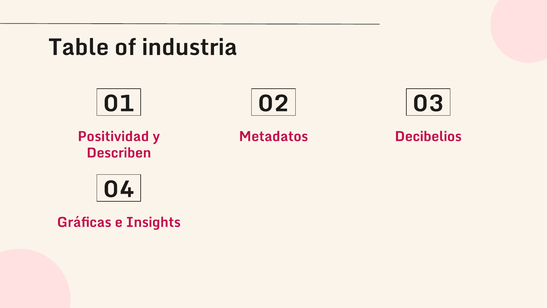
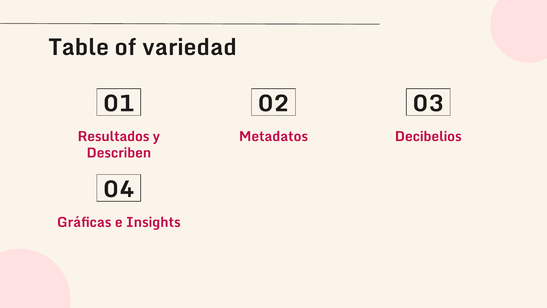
industria: industria -> variedad
Positividad: Positividad -> Resultados
